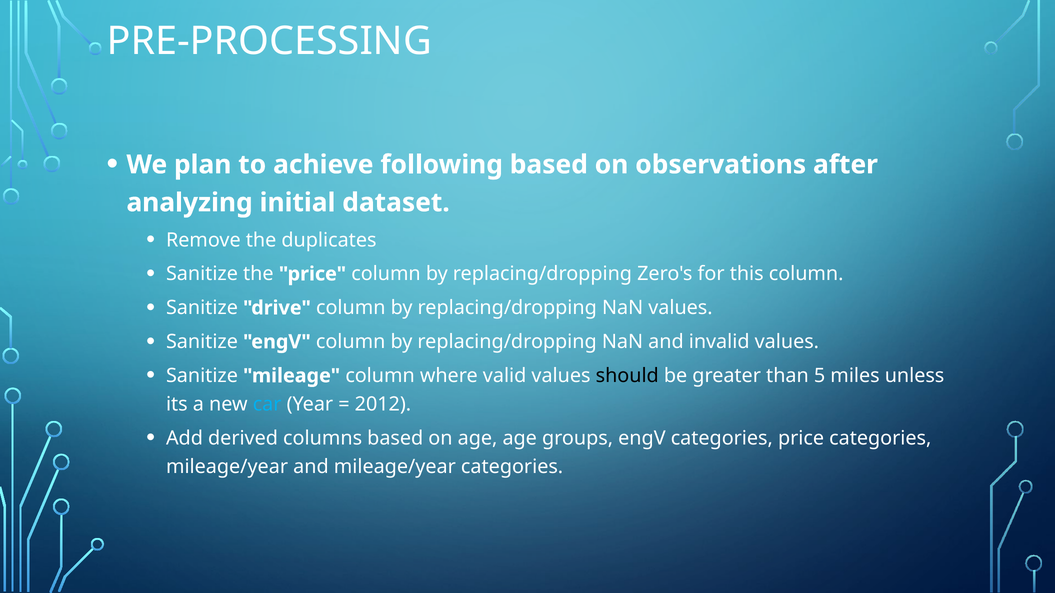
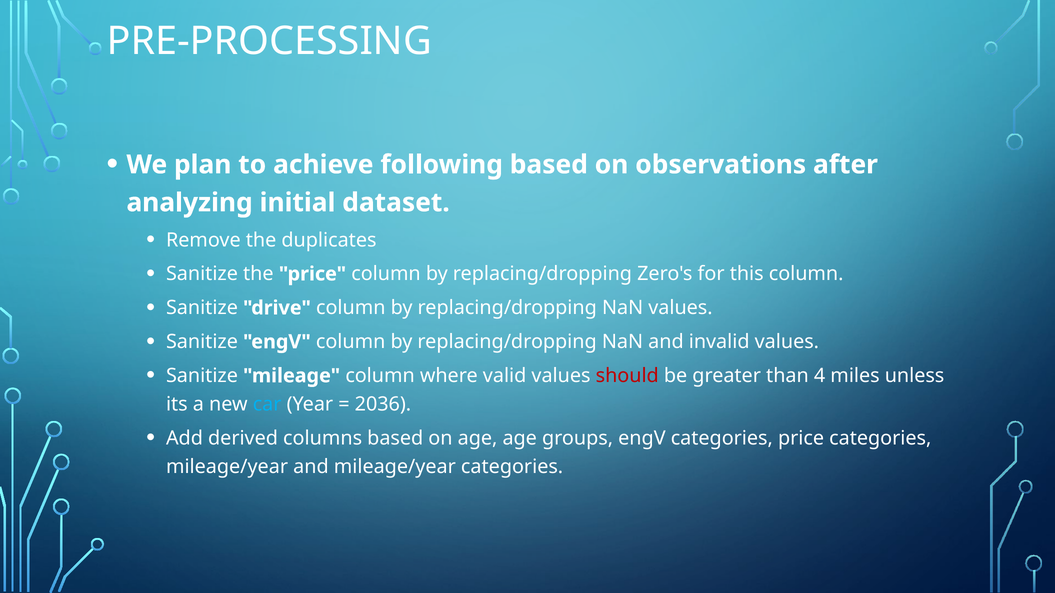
should colour: black -> red
5: 5 -> 4
2012: 2012 -> 2036
